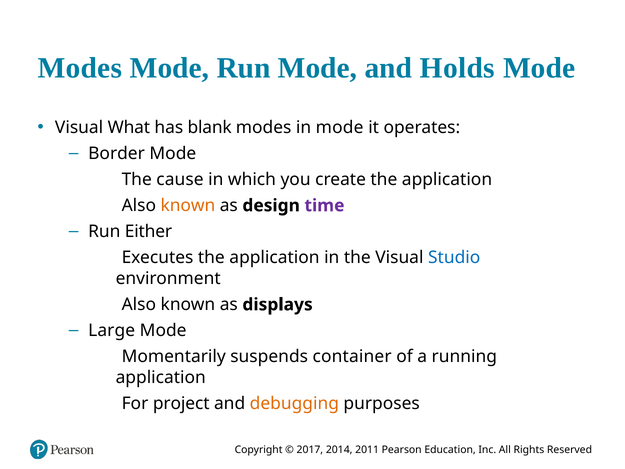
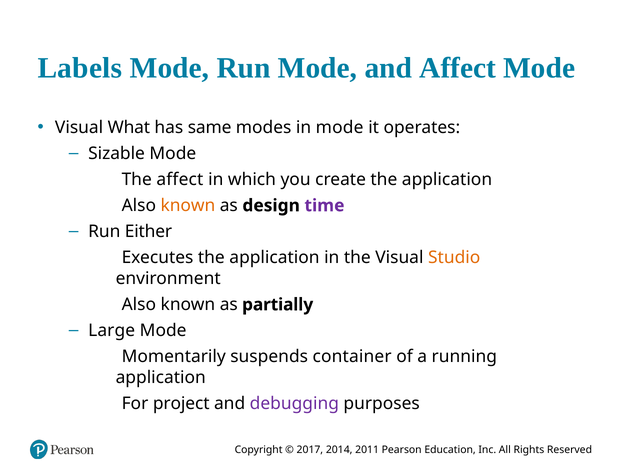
Modes at (80, 68): Modes -> Labels
and Holds: Holds -> Affect
blank: blank -> same
Border: Border -> Sizable
cause at (180, 179): cause -> affect
Studio colour: blue -> orange
displays: displays -> partially
debugging colour: orange -> purple
